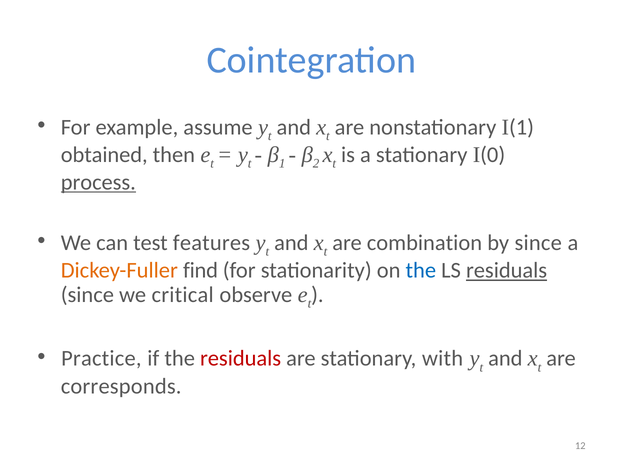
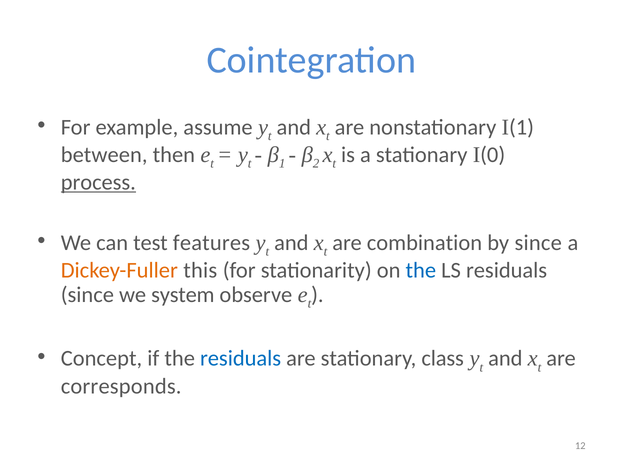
obtained: obtained -> between
find: find -> this
residuals at (507, 271) underline: present -> none
critical: critical -> system
Practice: Practice -> Concept
residuals at (241, 359) colour: red -> blue
with: with -> class
